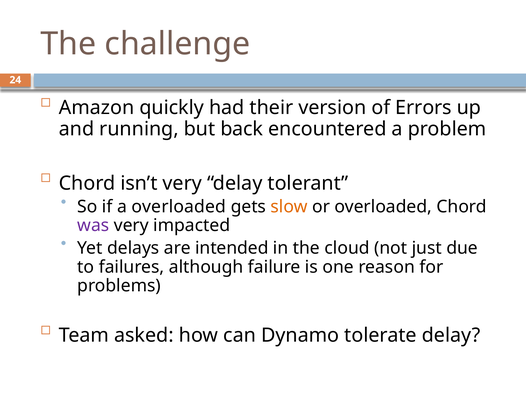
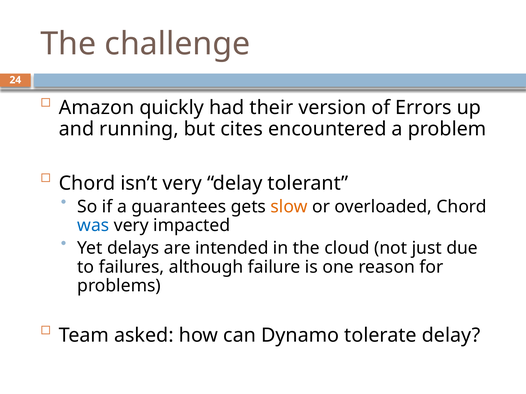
back: back -> cites
a overloaded: overloaded -> guarantees
was colour: purple -> blue
